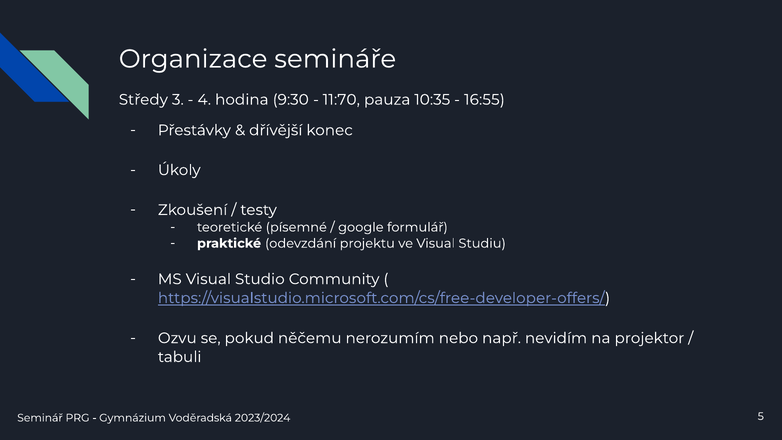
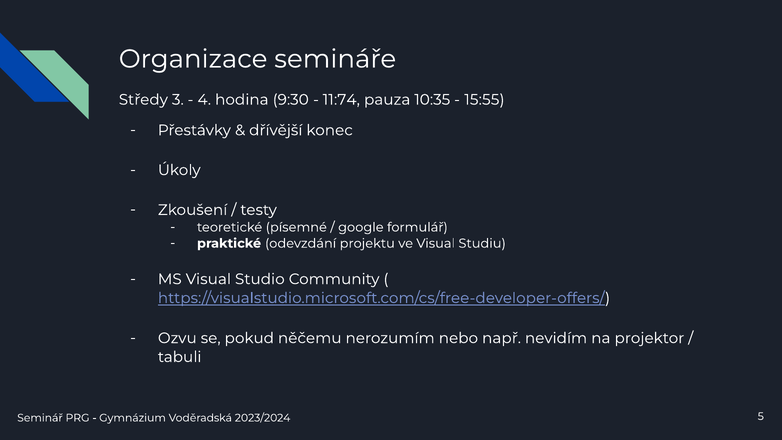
11:70: 11:70 -> 11:74
16:55: 16:55 -> 15:55
